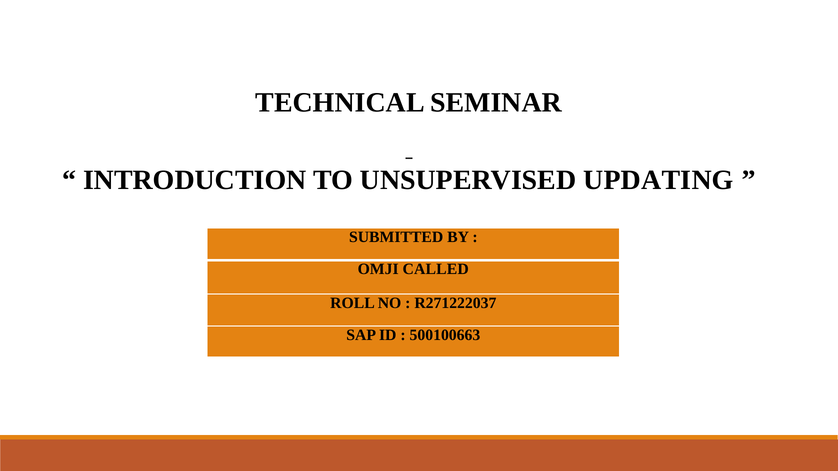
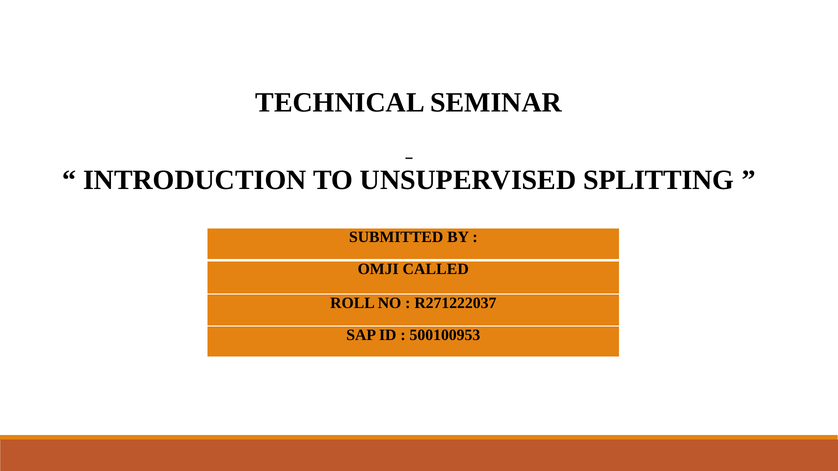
UPDATING: UPDATING -> SPLITTING
500100663: 500100663 -> 500100953
